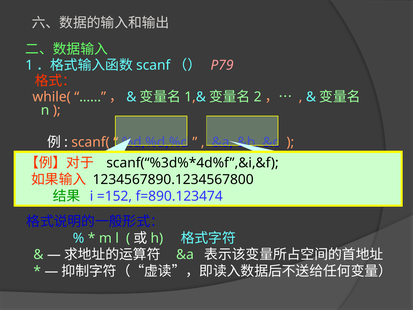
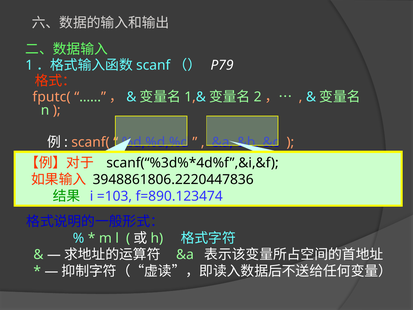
P79 colour: pink -> white
while(: while( -> fputc(
1234567890.1234567800: 1234567890.1234567800 -> 3948861806.2220447836
=152: =152 -> =103
